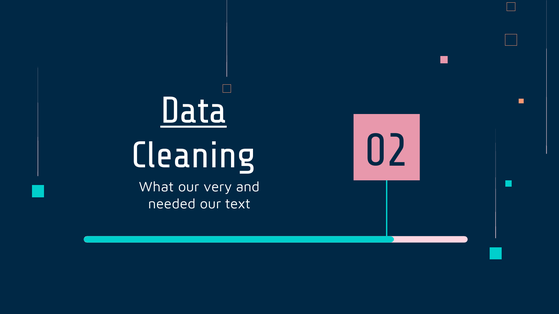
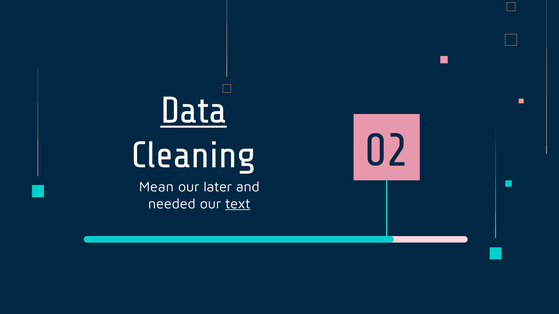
What: What -> Mean
very: very -> later
text underline: none -> present
